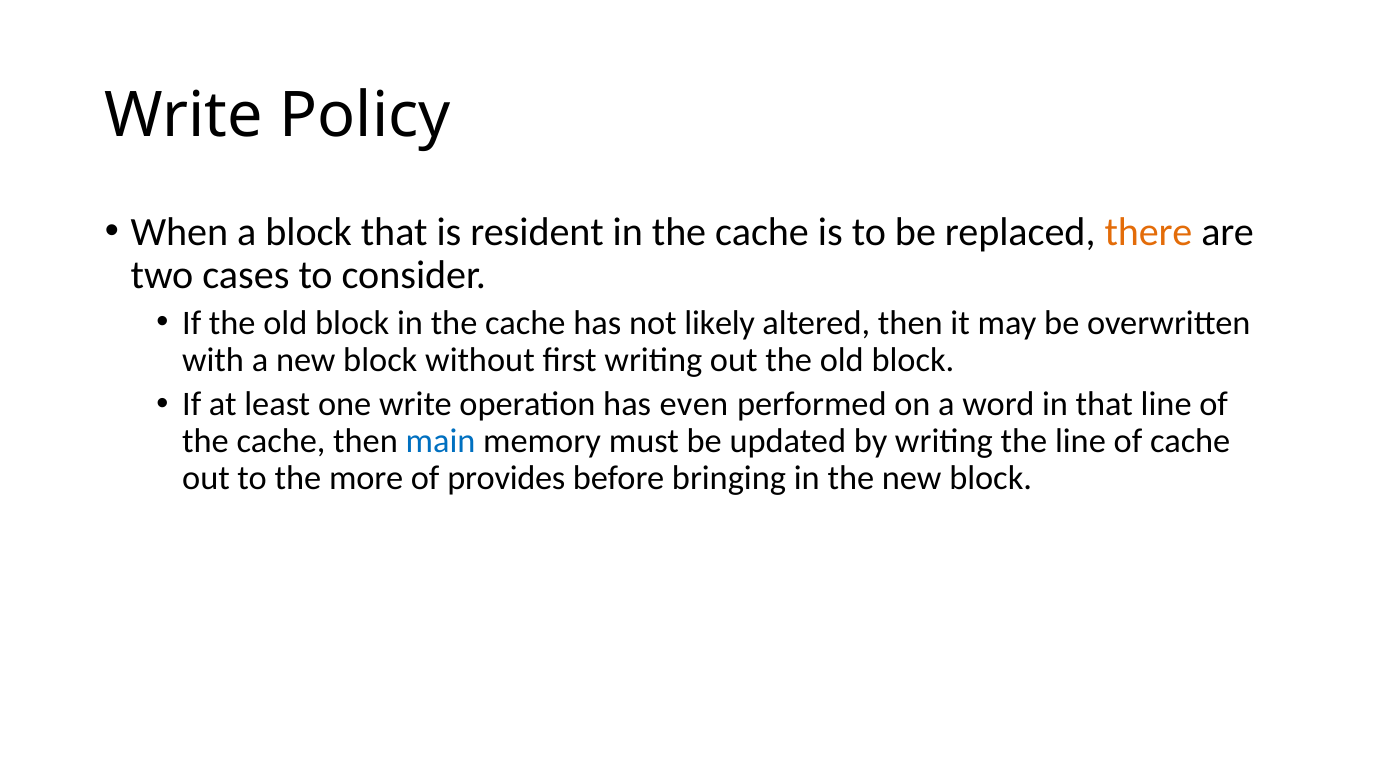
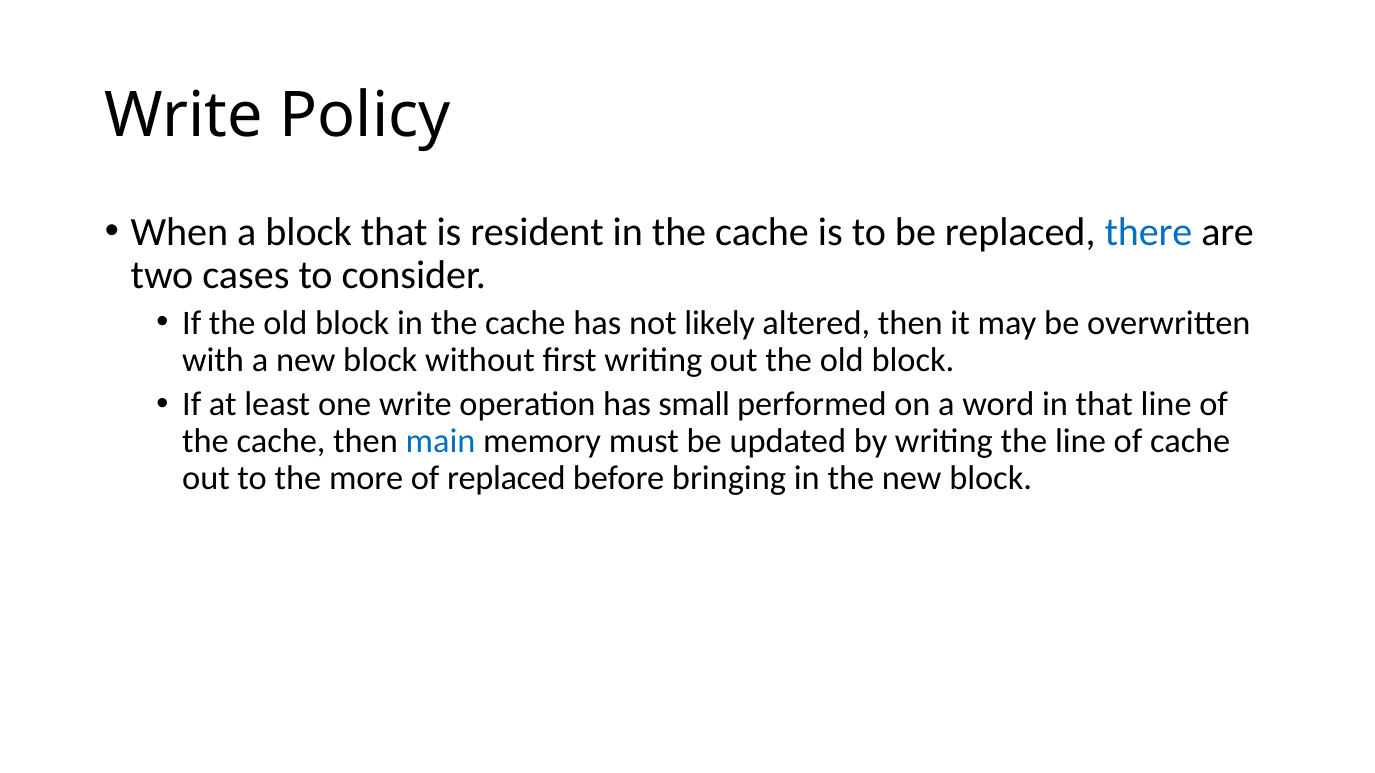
there colour: orange -> blue
even: even -> small
of provides: provides -> replaced
